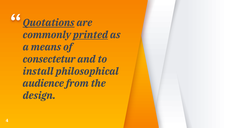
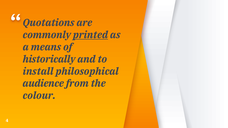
Quotations underline: present -> none
consectetur: consectetur -> historically
design: design -> colour
